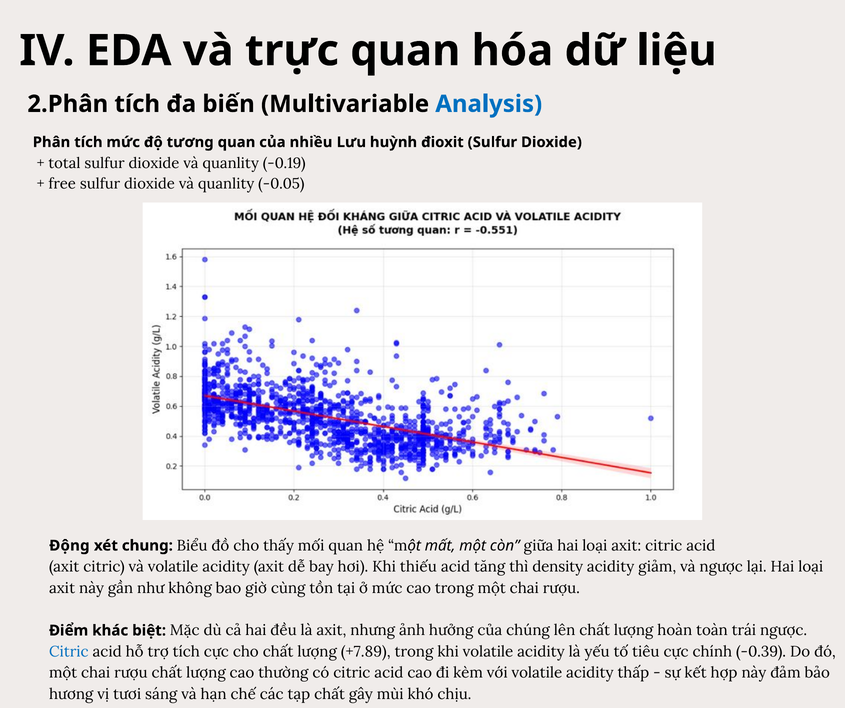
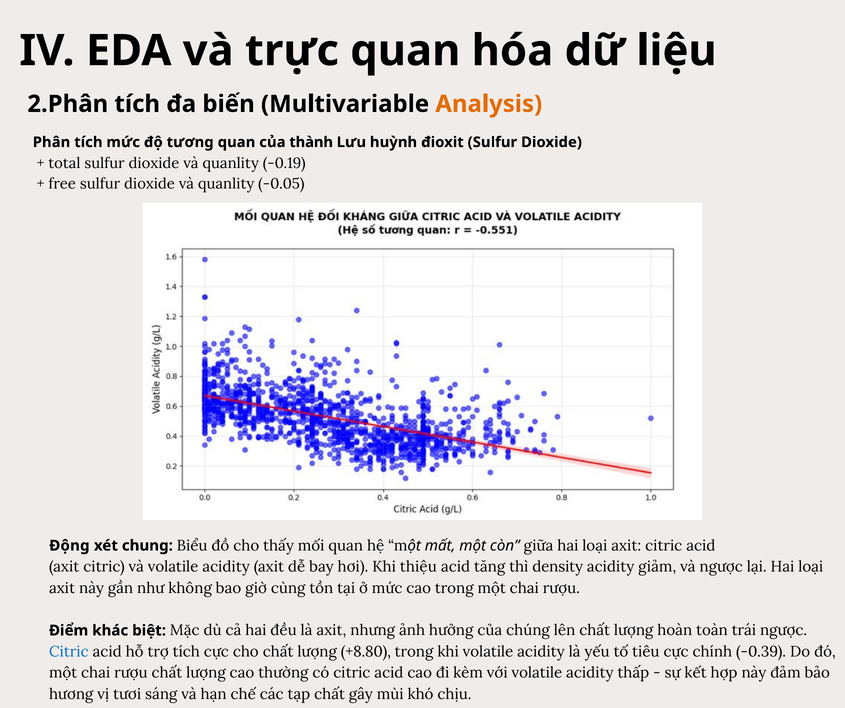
Analysis colour: blue -> orange
nhiều: nhiều -> thành
thiếu: thiếu -> thiệu
+7.89: +7.89 -> +8.80
